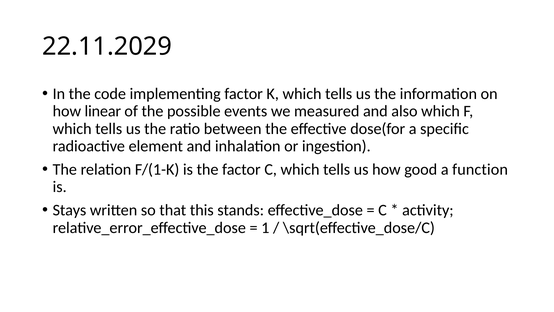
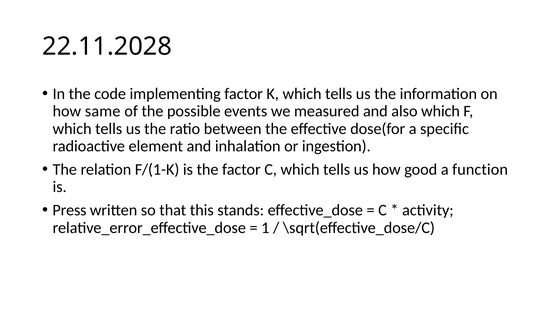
22.11.2029: 22.11.2029 -> 22.11.2028
linear: linear -> same
Stays: Stays -> Press
